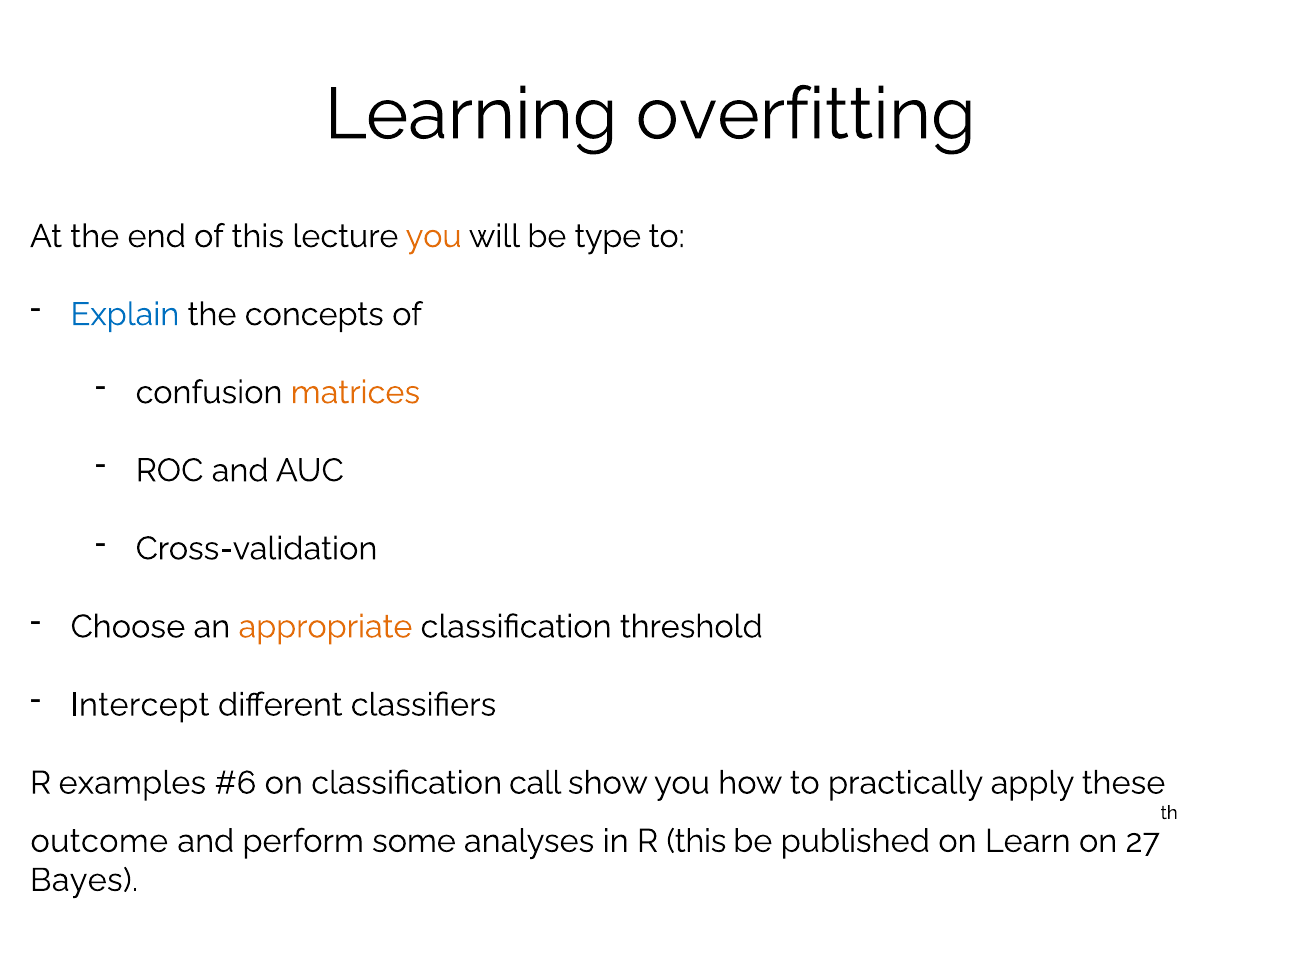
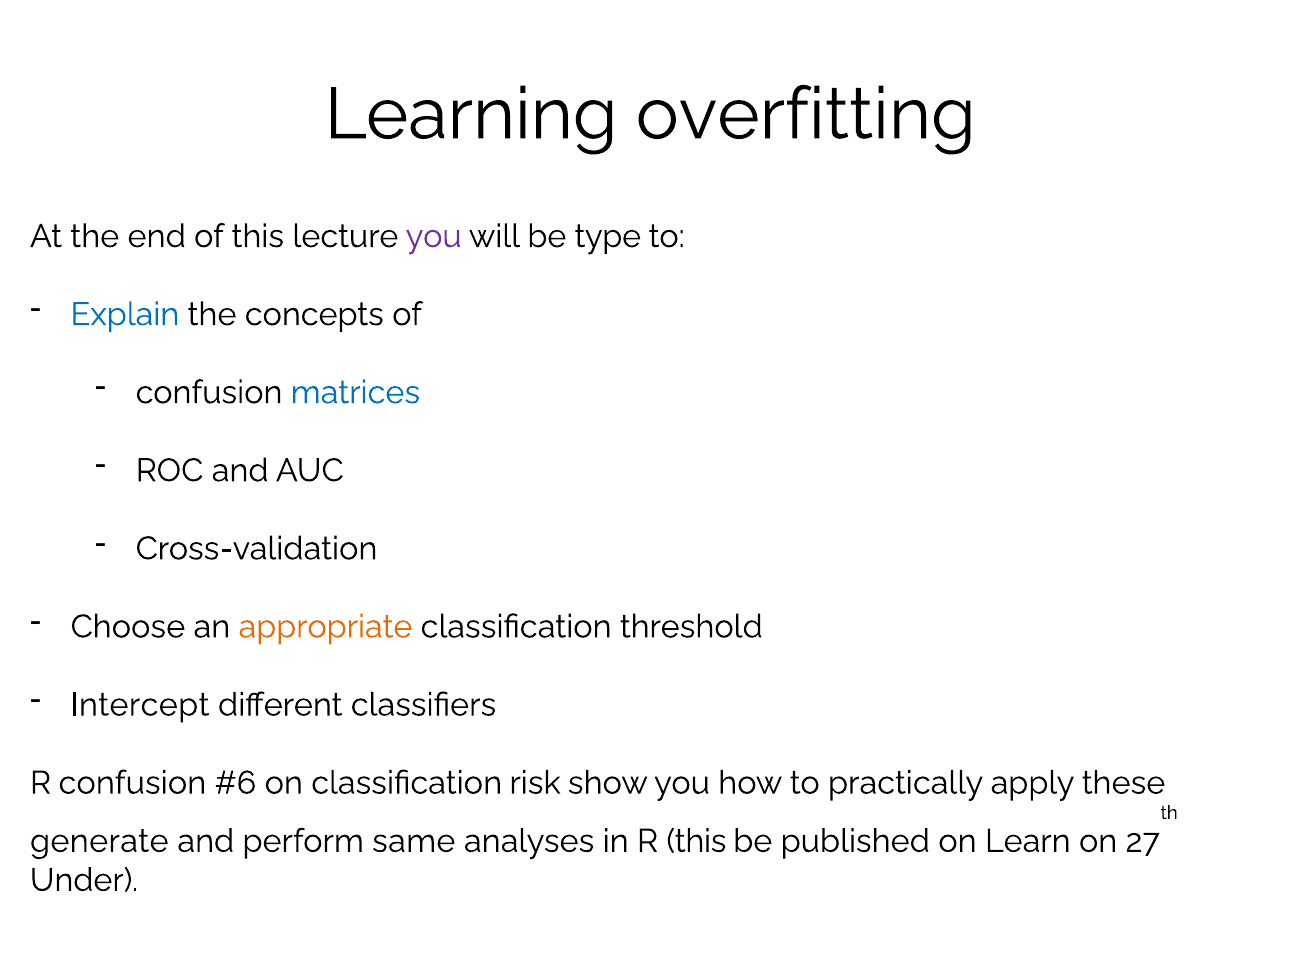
you at (434, 236) colour: orange -> purple
matrices colour: orange -> blue
R examples: examples -> confusion
call: call -> risk
outcome: outcome -> generate
some: some -> same
Bayes: Bayes -> Under
